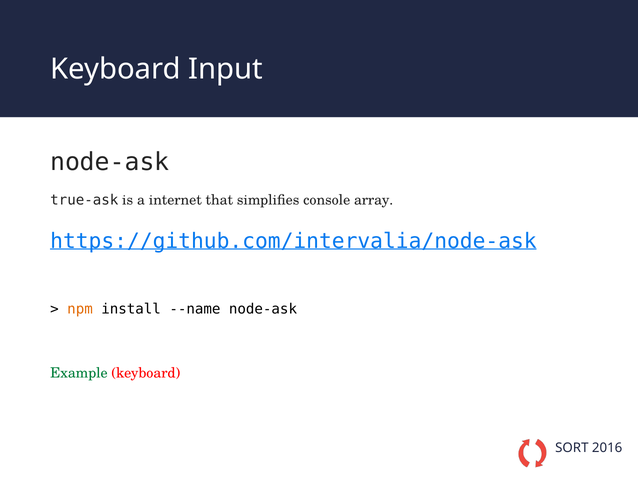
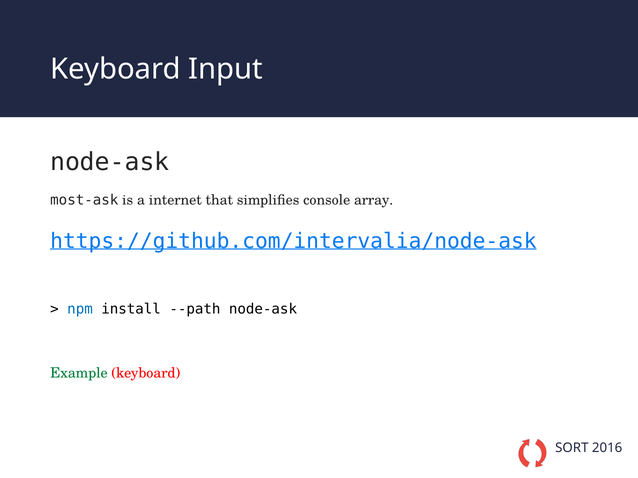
true-ask: true-ask -> most-ask
npm colour: orange -> blue
--name: --name -> --path
